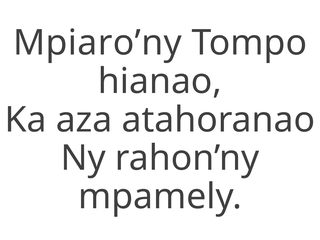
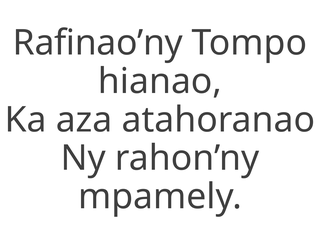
Mpiaro’ny: Mpiaro’ny -> Rafinao’ny
